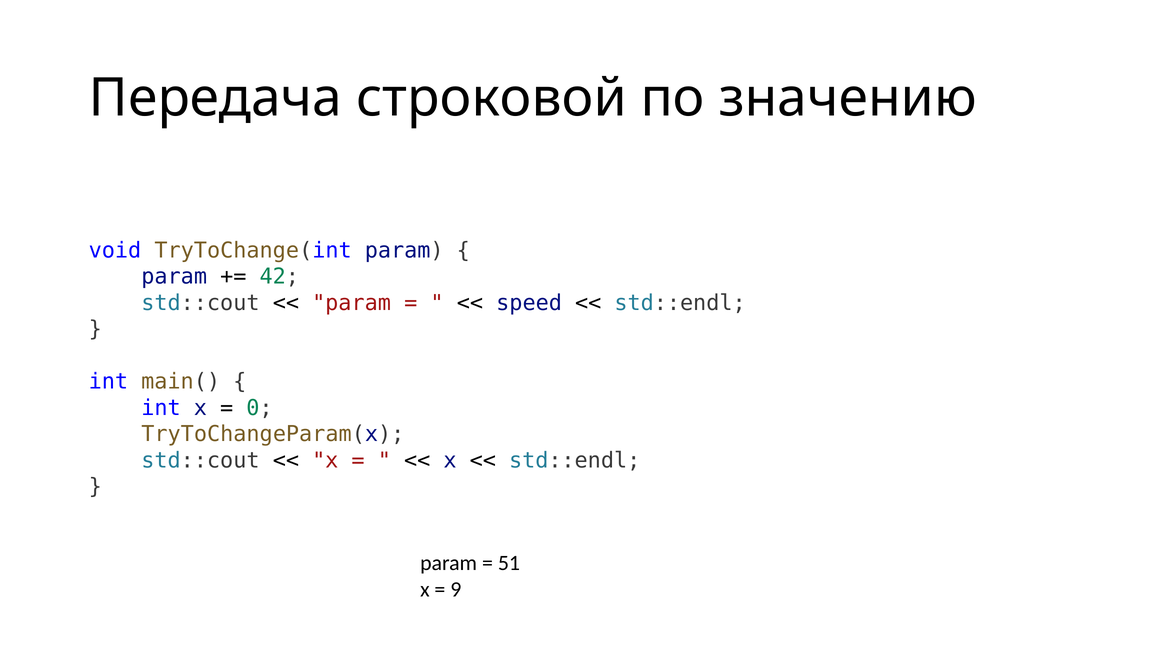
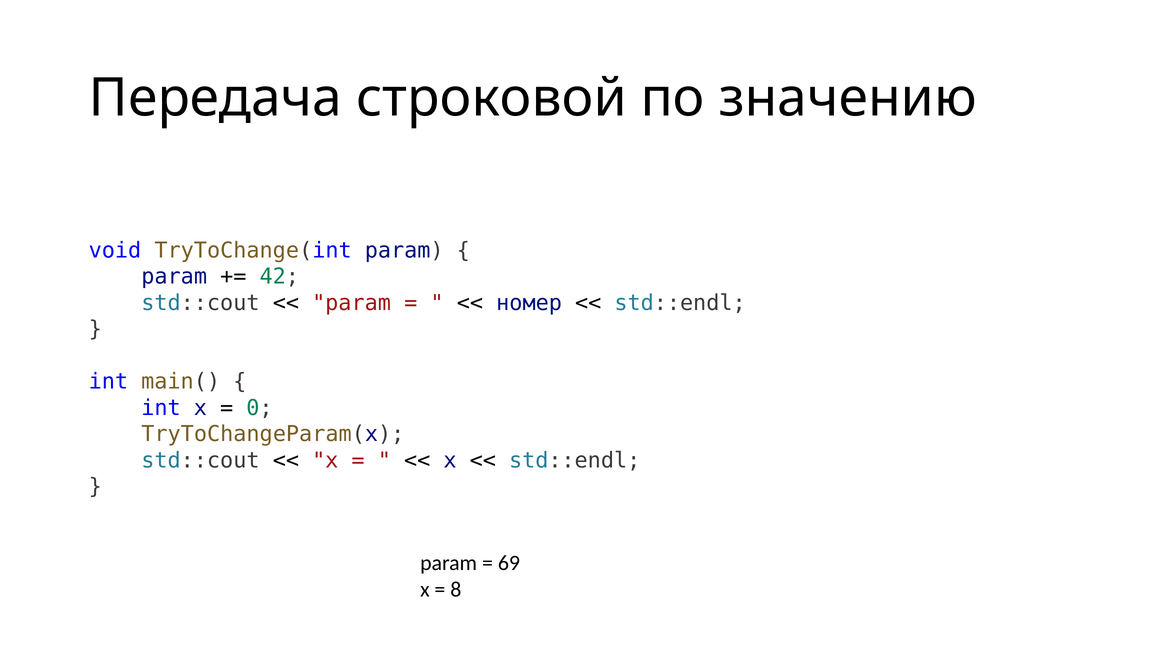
speed: speed -> номер
51: 51 -> 69
9: 9 -> 8
